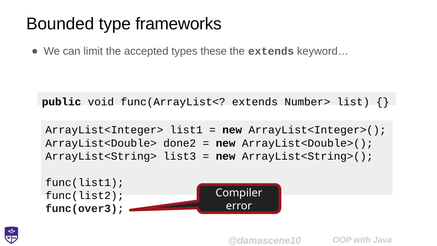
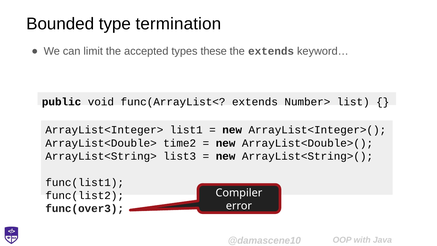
frameworks: frameworks -> termination
done2: done2 -> time2
